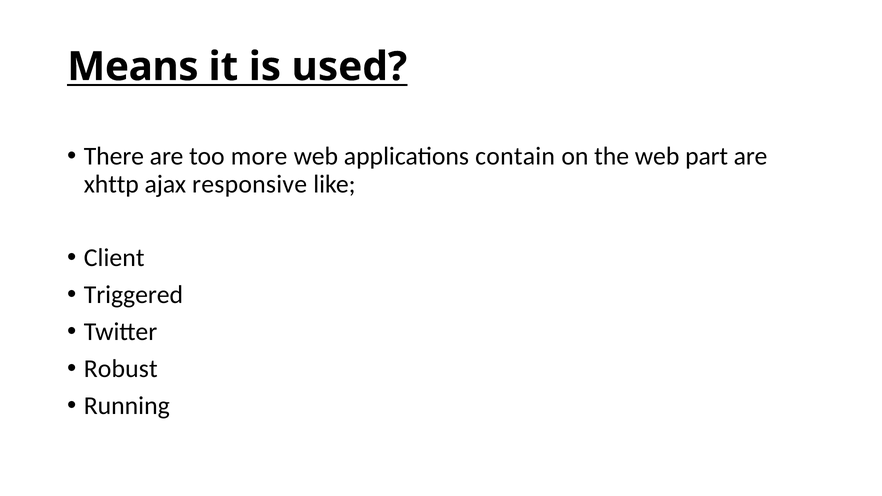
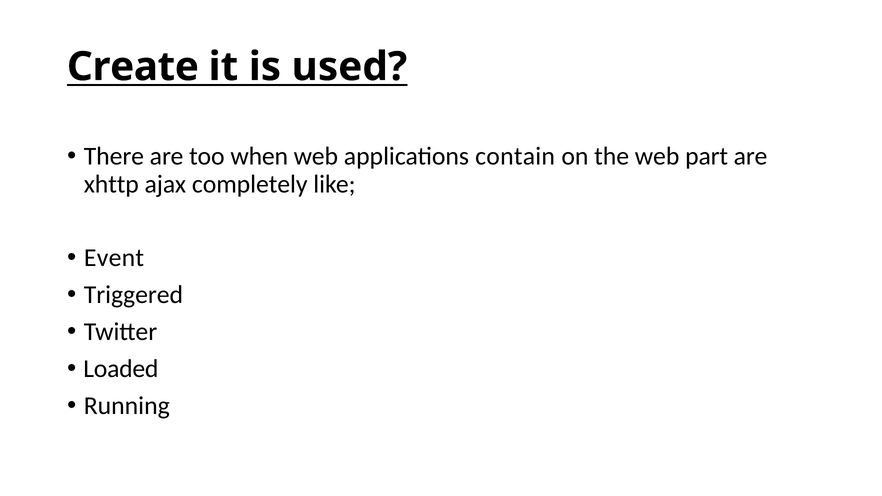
Means: Means -> Create
more: more -> when
responsive: responsive -> completely
Client: Client -> Event
Robust: Robust -> Loaded
